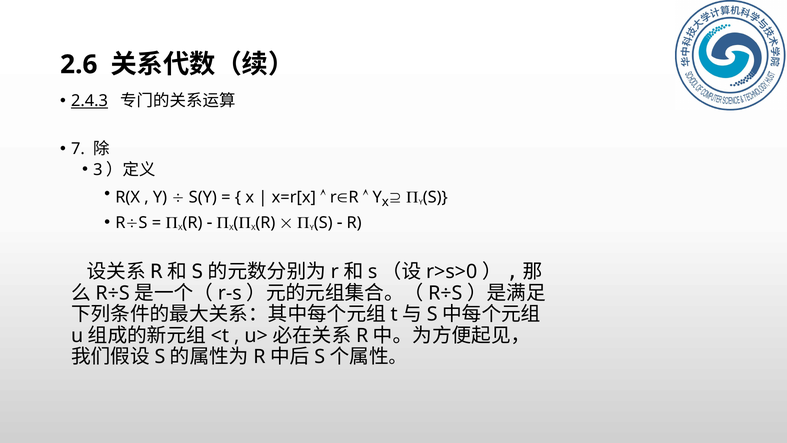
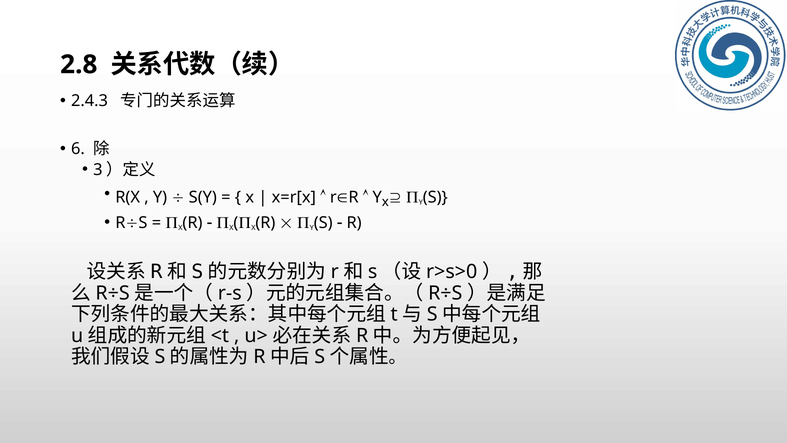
2.6: 2.6 -> 2.8
2.4.3 underline: present -> none
7: 7 -> 6
